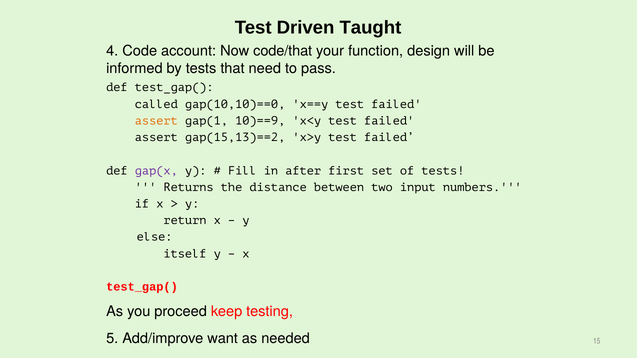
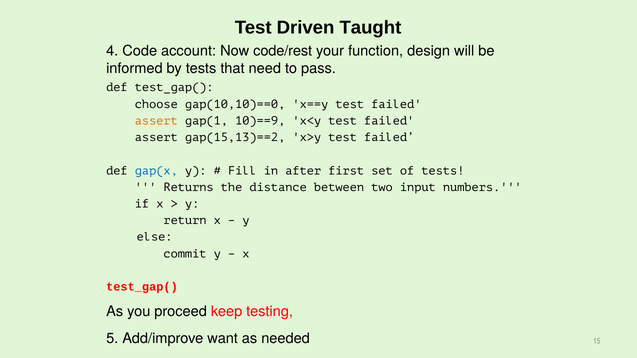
code/that: code/that -> code/rest
called: called -> choose
gap(x colour: purple -> blue
itself: itself -> commit
